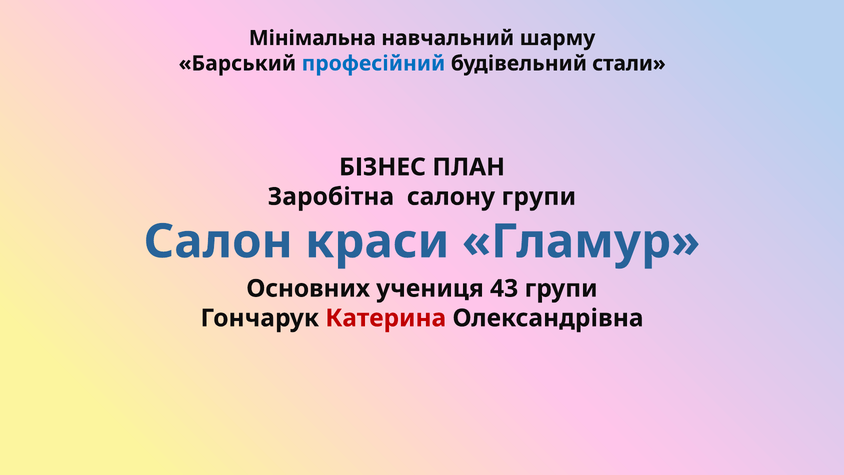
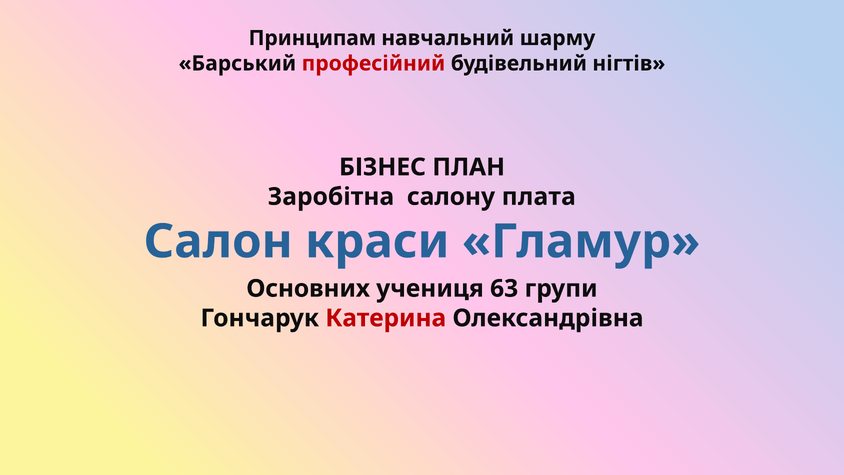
Мінімальна: Мінімальна -> Принципам
професійний colour: blue -> red
стали: стали -> нігтів
салону групи: групи -> плата
43: 43 -> 63
